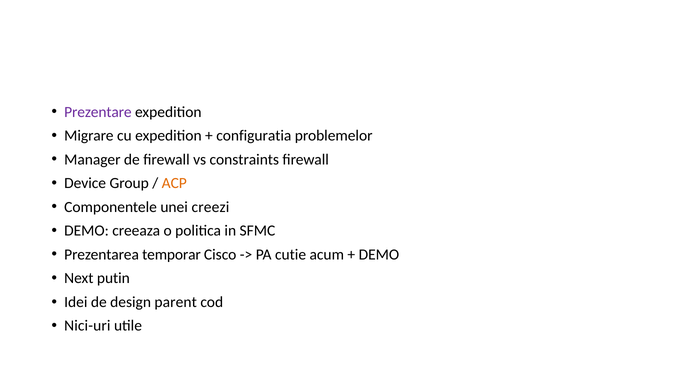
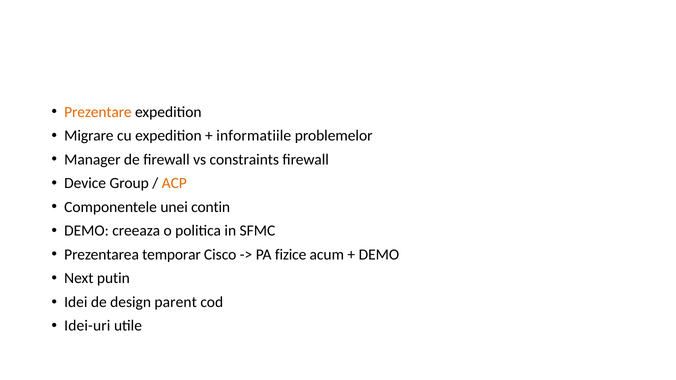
Prezentare colour: purple -> orange
configuratia: configuratia -> informatiile
creezi: creezi -> contin
cutie: cutie -> fizice
Nici-uri: Nici-uri -> Idei-uri
